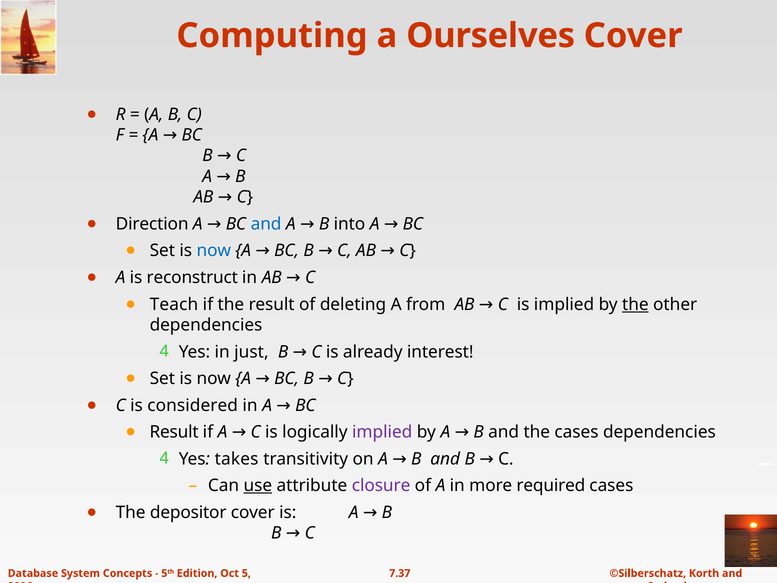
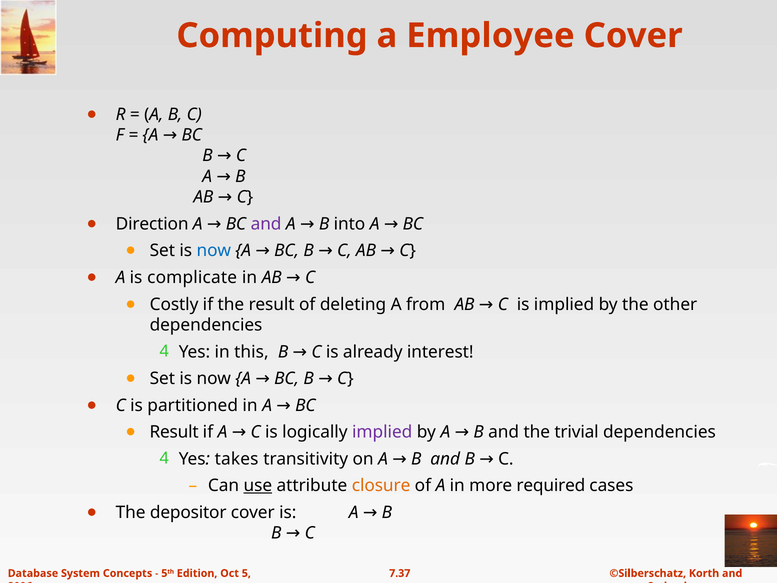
Ourselves: Ourselves -> Employee
and at (266, 224) colour: blue -> purple
reconstruct: reconstruct -> complicate
Teach: Teach -> Costly
the at (635, 304) underline: present -> none
just: just -> this
considered: considered -> partitioned
the cases: cases -> trivial
closure colour: purple -> orange
